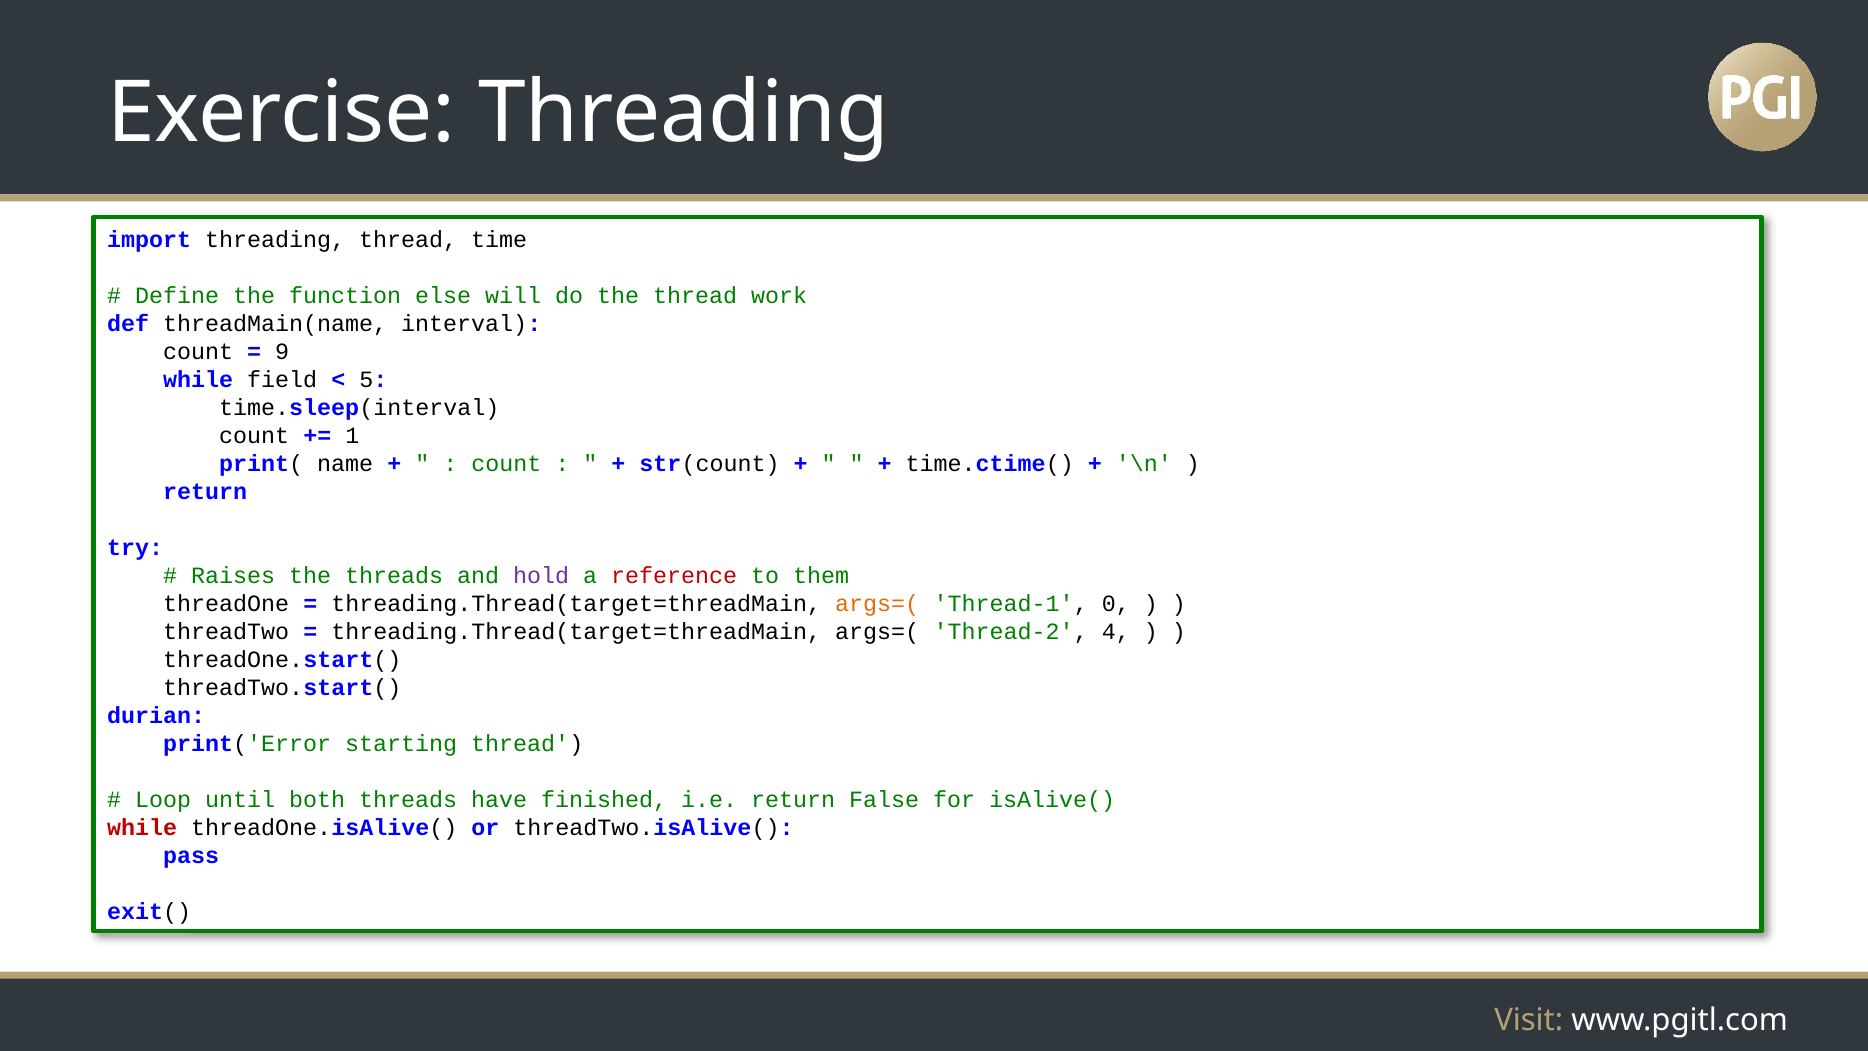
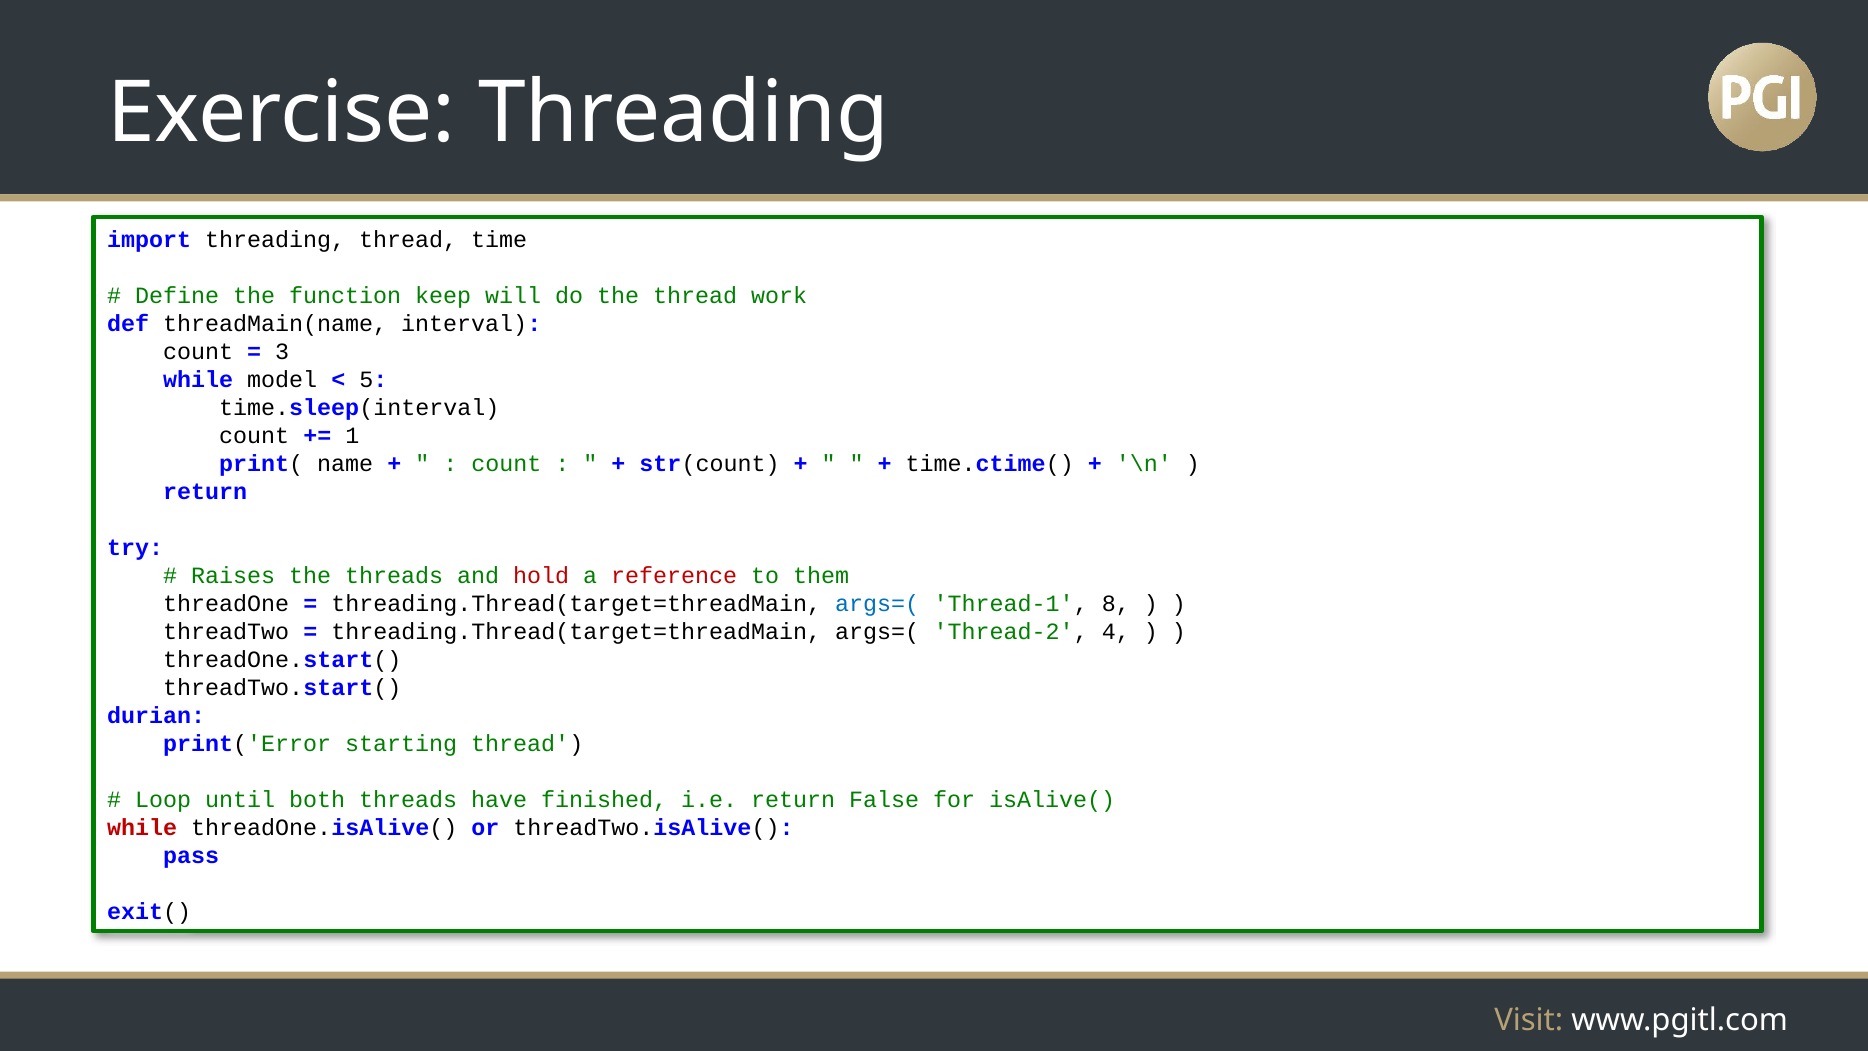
else: else -> keep
9: 9 -> 3
field: field -> model
hold colour: purple -> red
args=( at (877, 604) colour: orange -> blue
0: 0 -> 8
